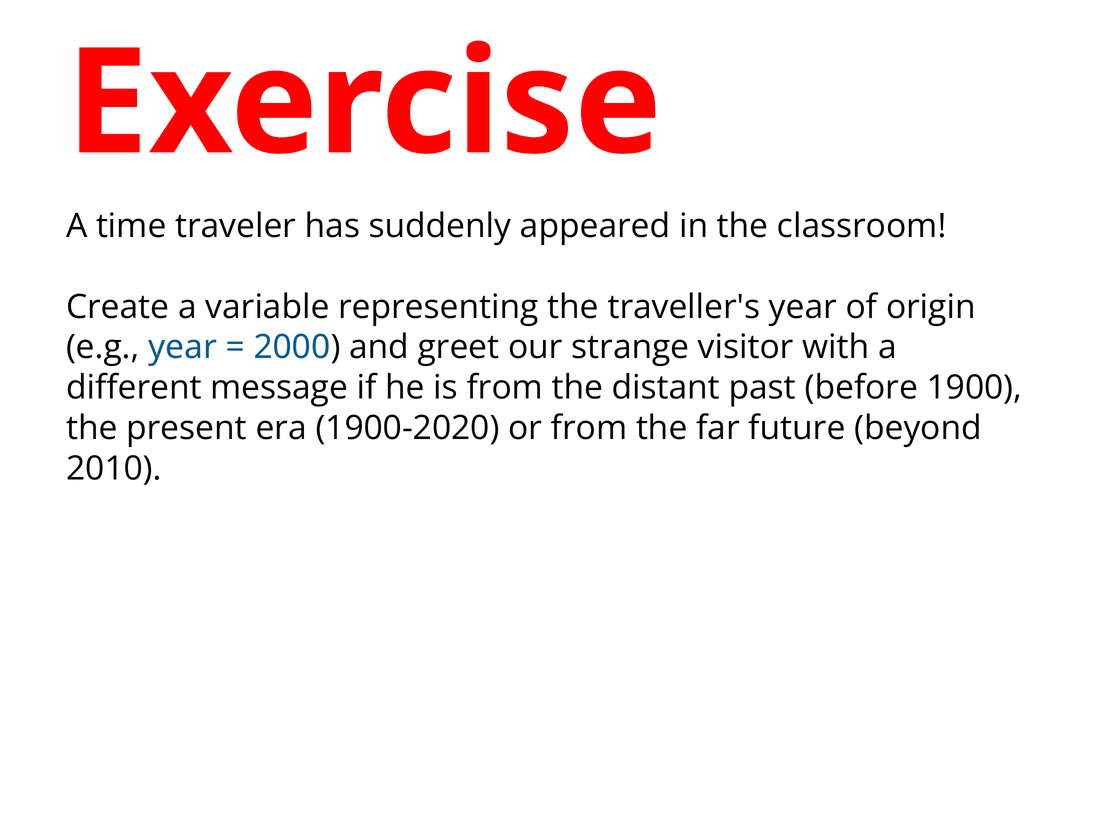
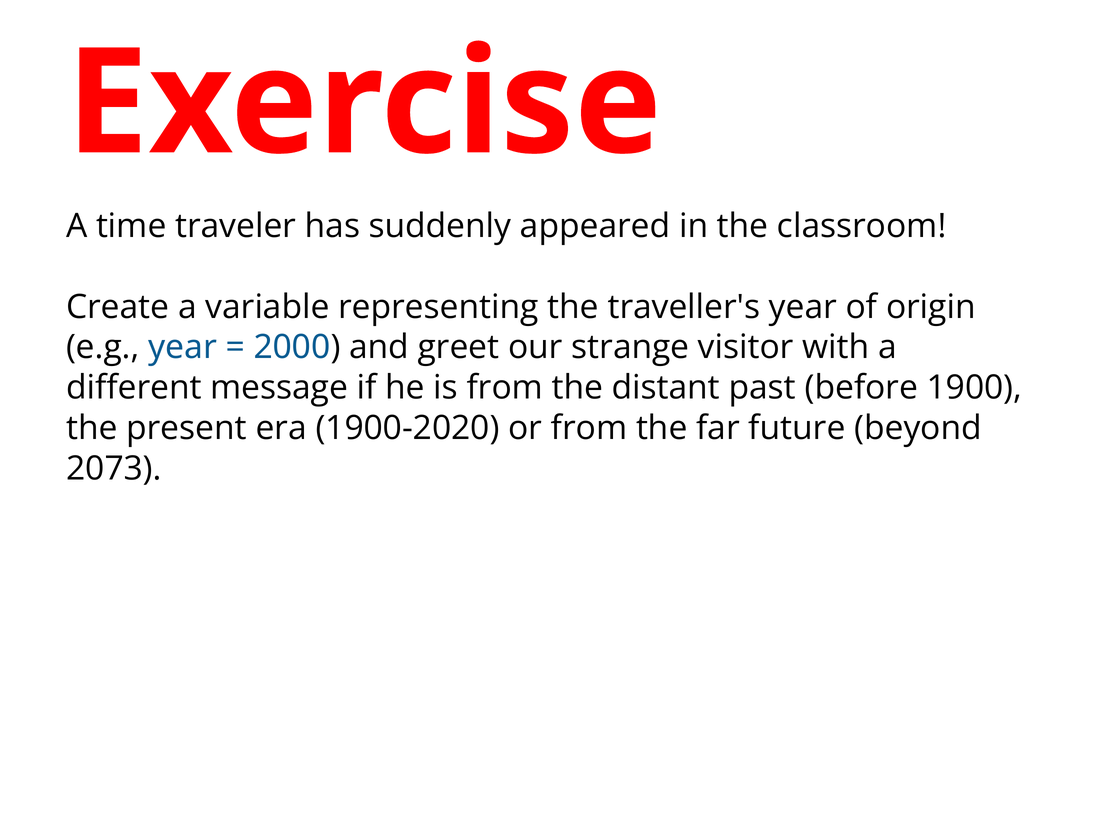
2010: 2010 -> 2073
